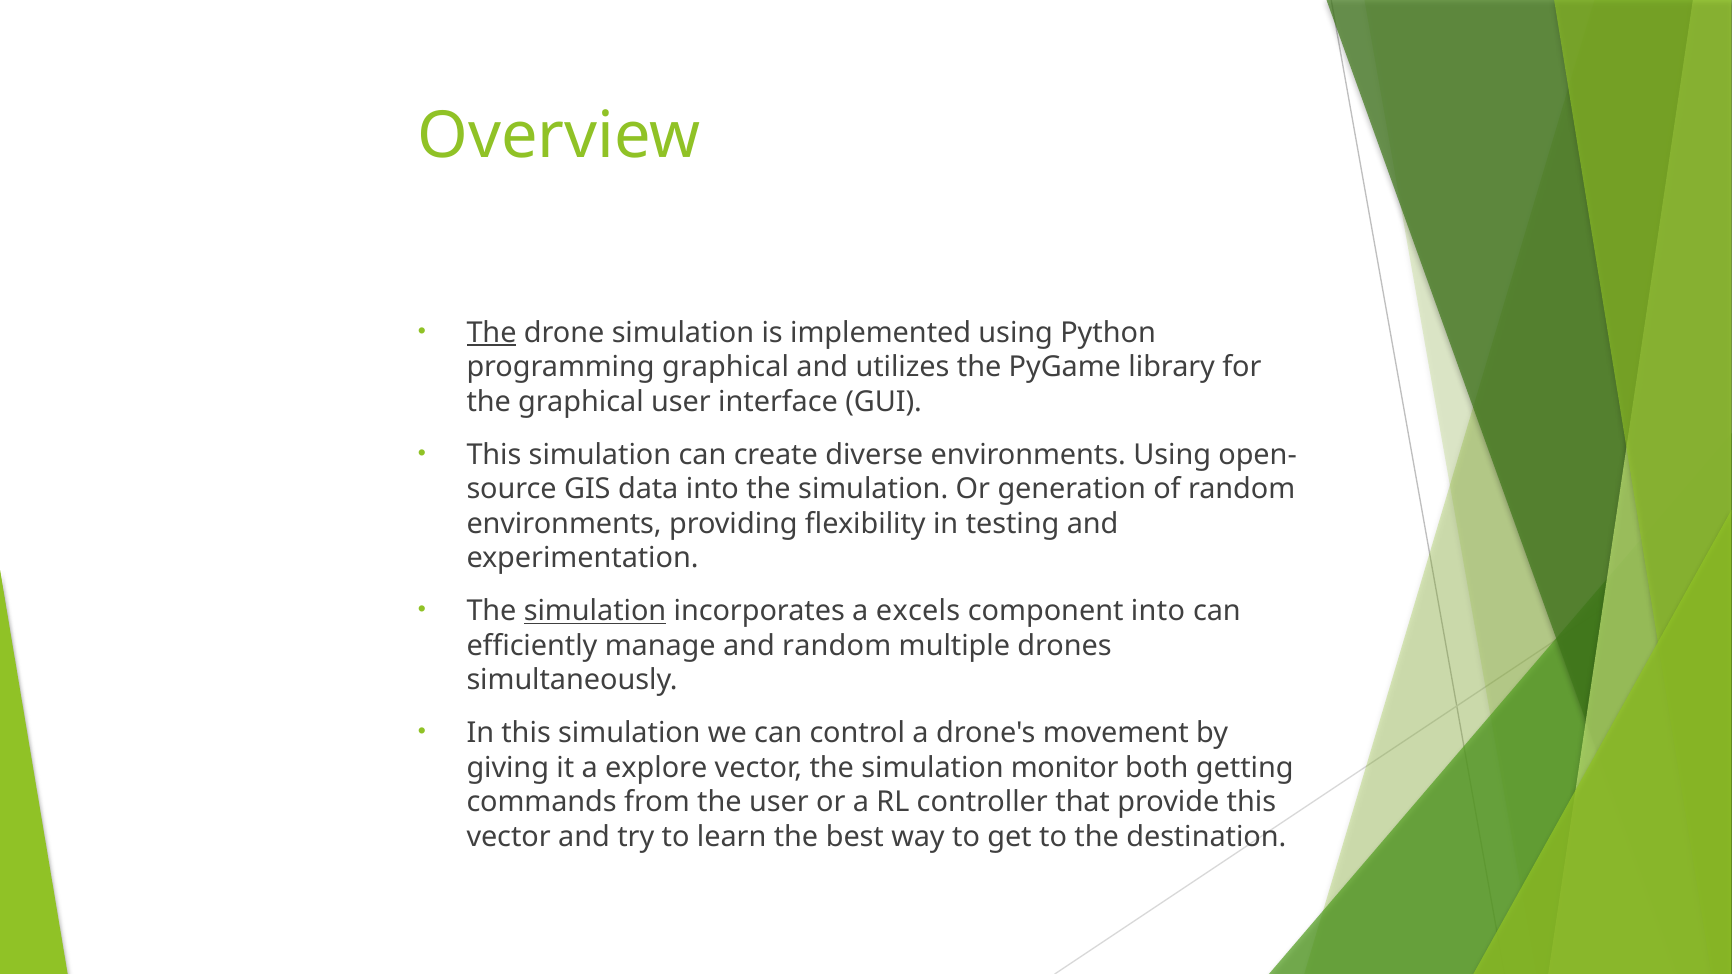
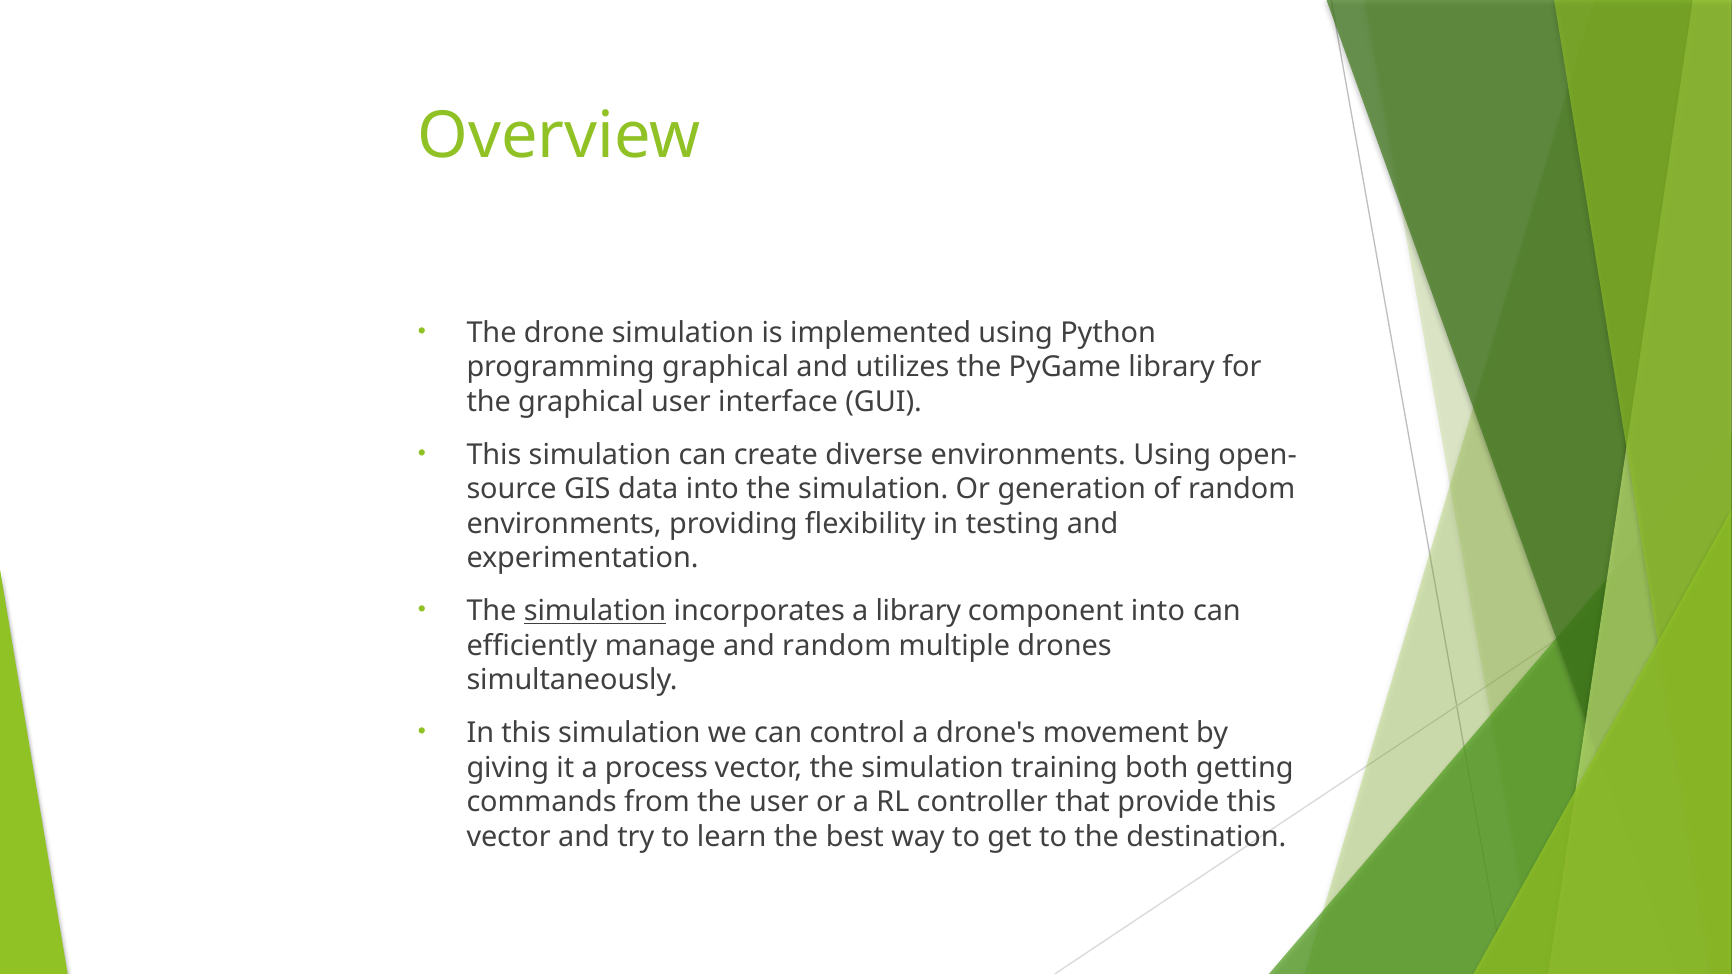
The at (492, 333) underline: present -> none
a excels: excels -> library
explore: explore -> process
monitor: monitor -> training
